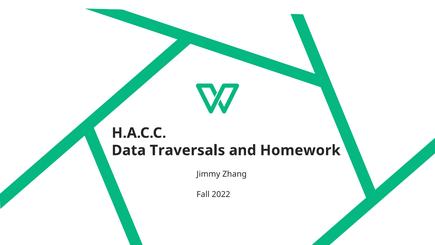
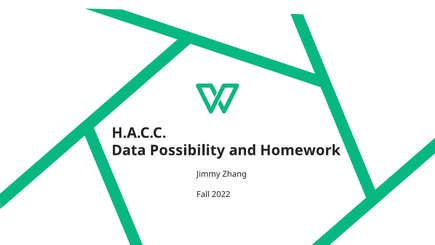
Traversals: Traversals -> Possibility
